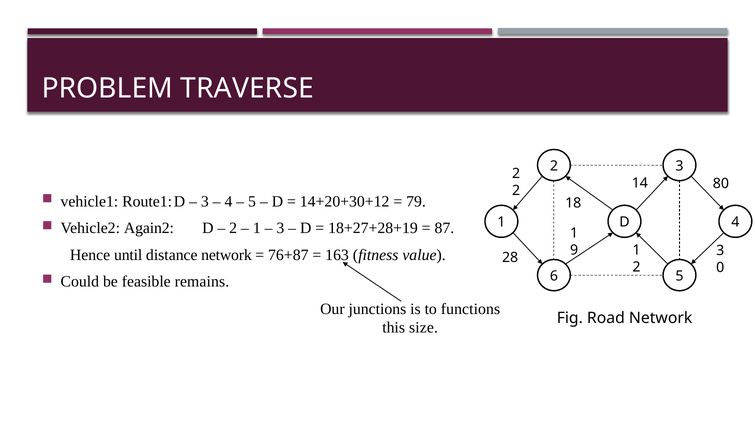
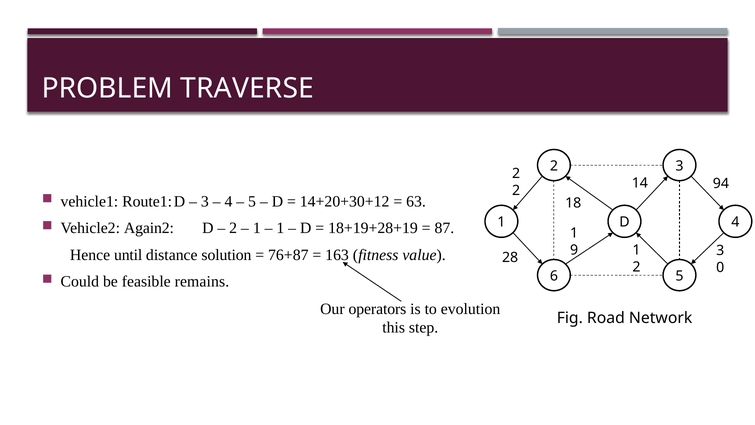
80: 80 -> 94
79: 79 -> 63
3 at (280, 228): 3 -> 1
18+27+28+19: 18+27+28+19 -> 18+19+28+19
distance network: network -> solution
junctions: junctions -> operators
functions: functions -> evolution
size: size -> step
